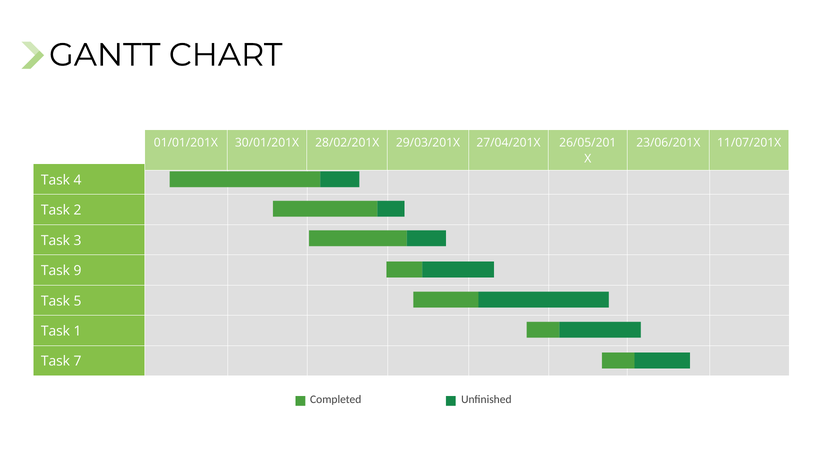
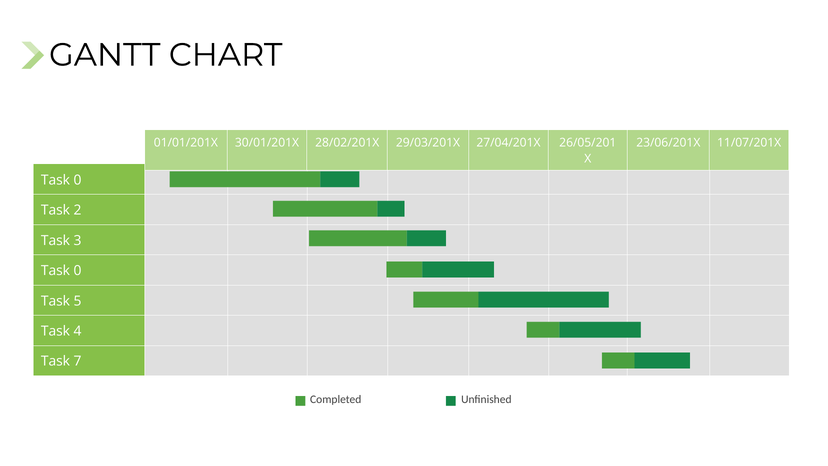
4 at (77, 180): 4 -> 0
9 at (77, 271): 9 -> 0
1: 1 -> 4
